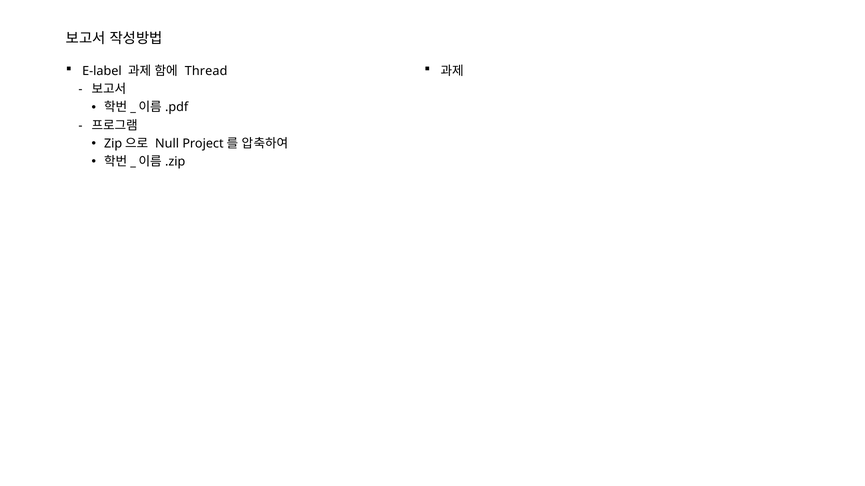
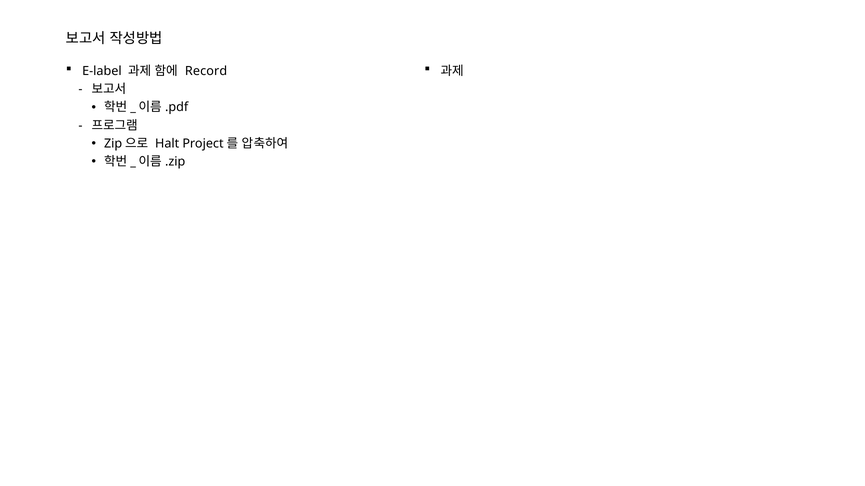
Thread: Thread -> Record
Null: Null -> Halt
